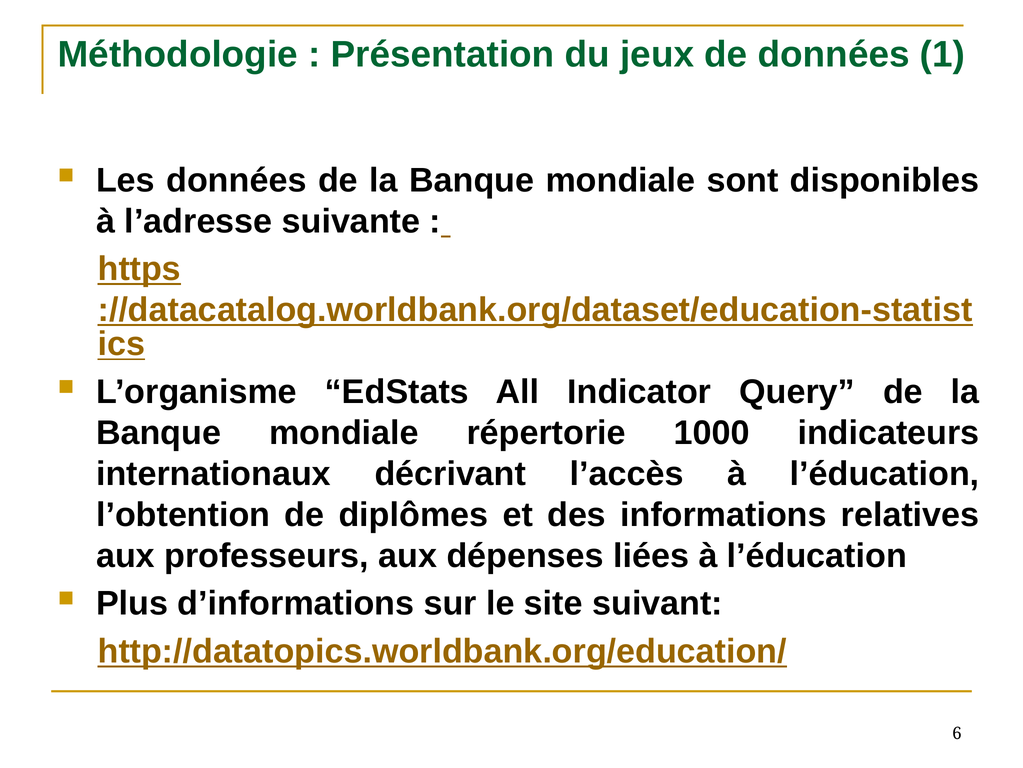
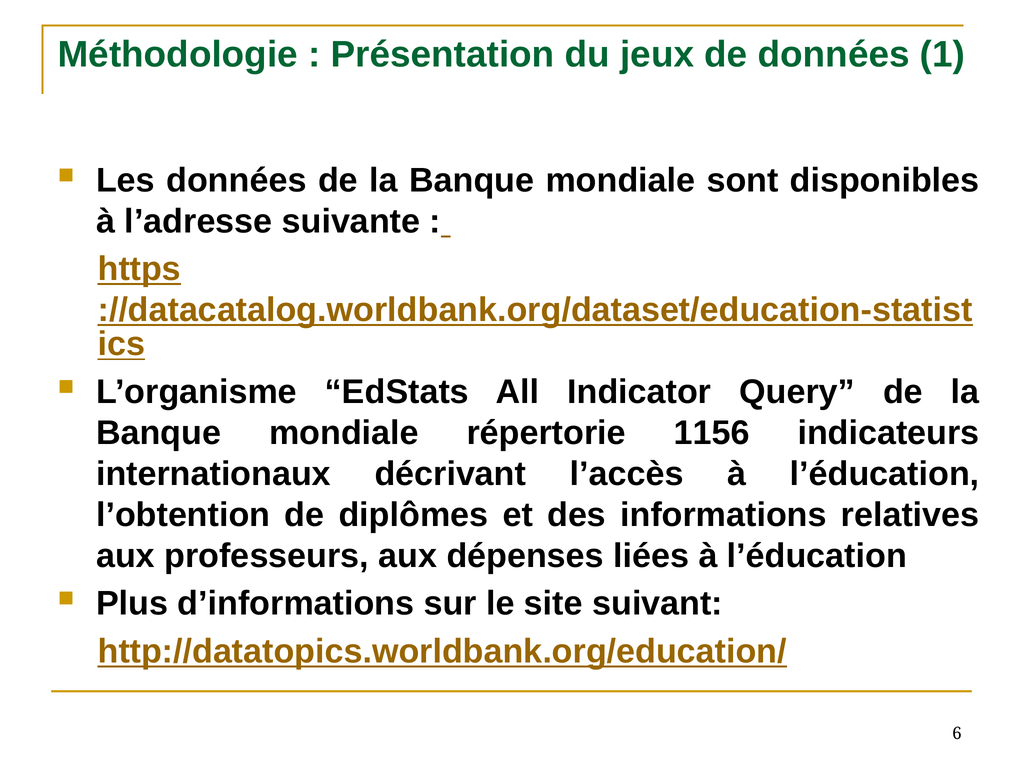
1000: 1000 -> 1156
